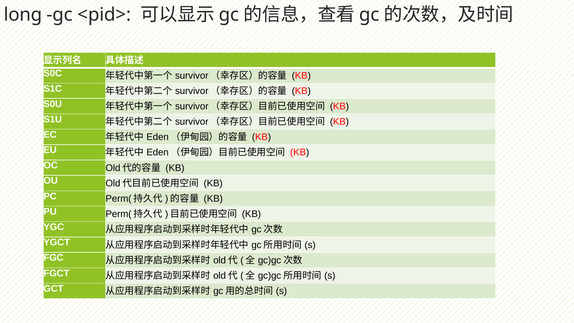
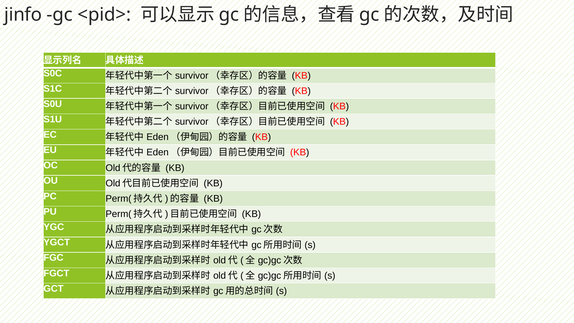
long: long -> jinfo
